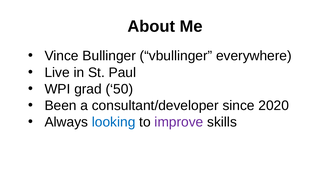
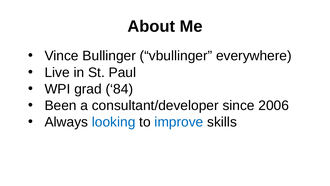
50: 50 -> 84
2020: 2020 -> 2006
improve colour: purple -> blue
